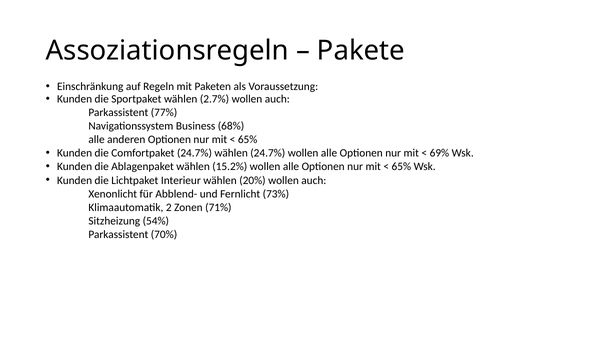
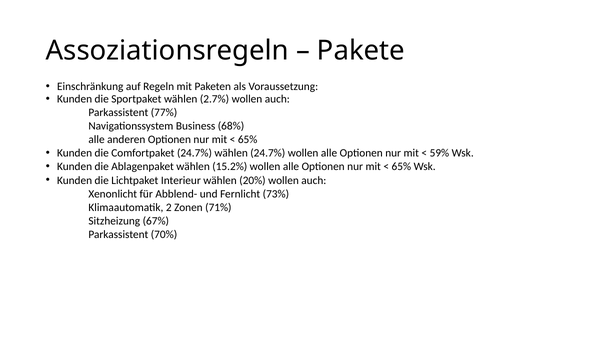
69%: 69% -> 59%
54%: 54% -> 67%
